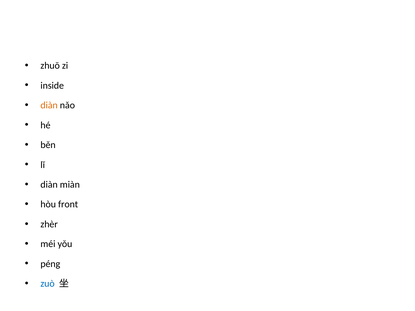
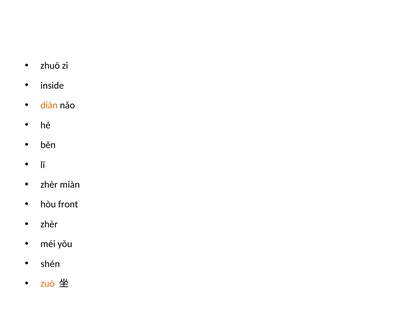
diàn at (49, 185): diàn -> zhèr
péng: péng -> shén
zuò colour: blue -> orange
